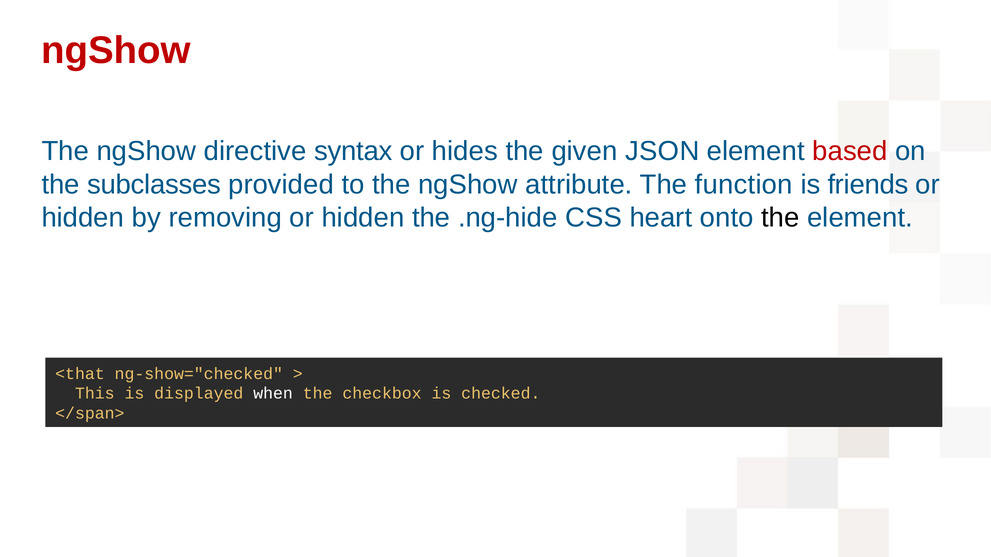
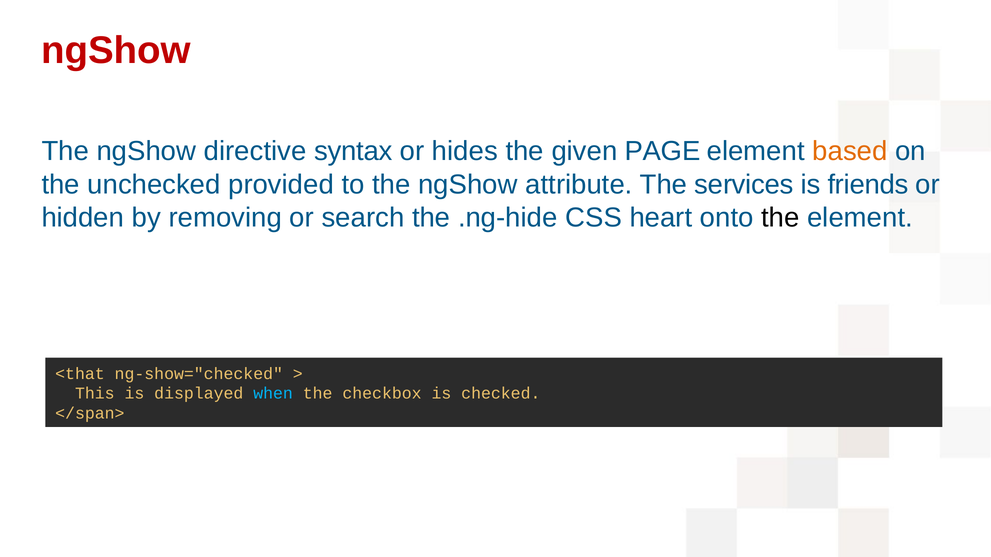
JSON: JSON -> PAGE
based colour: red -> orange
subclasses: subclasses -> unchecked
function: function -> services
removing or hidden: hidden -> search
when colour: white -> light blue
